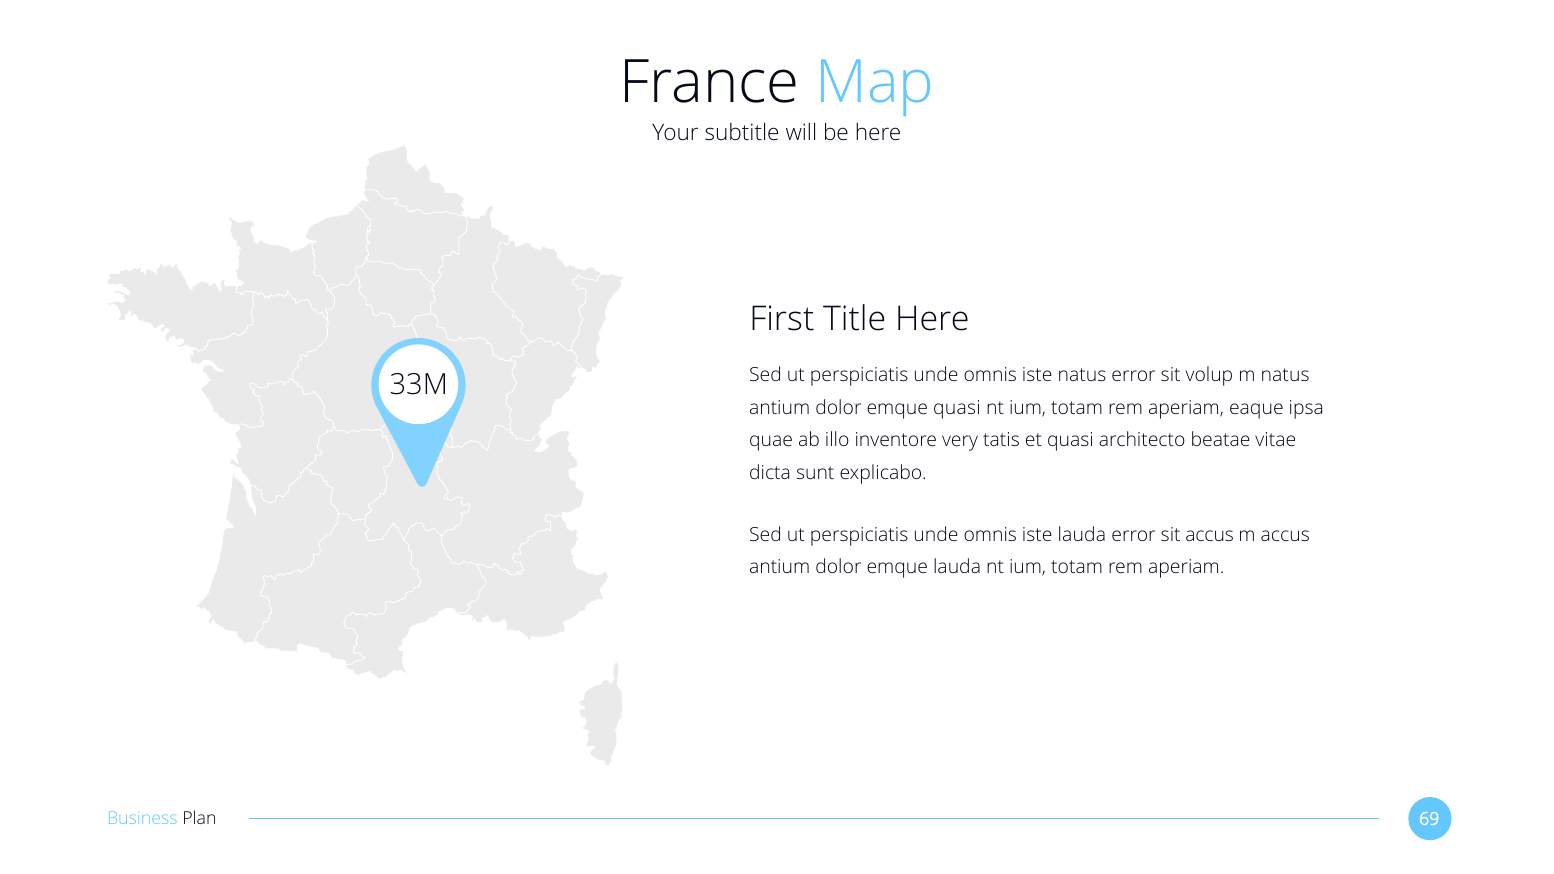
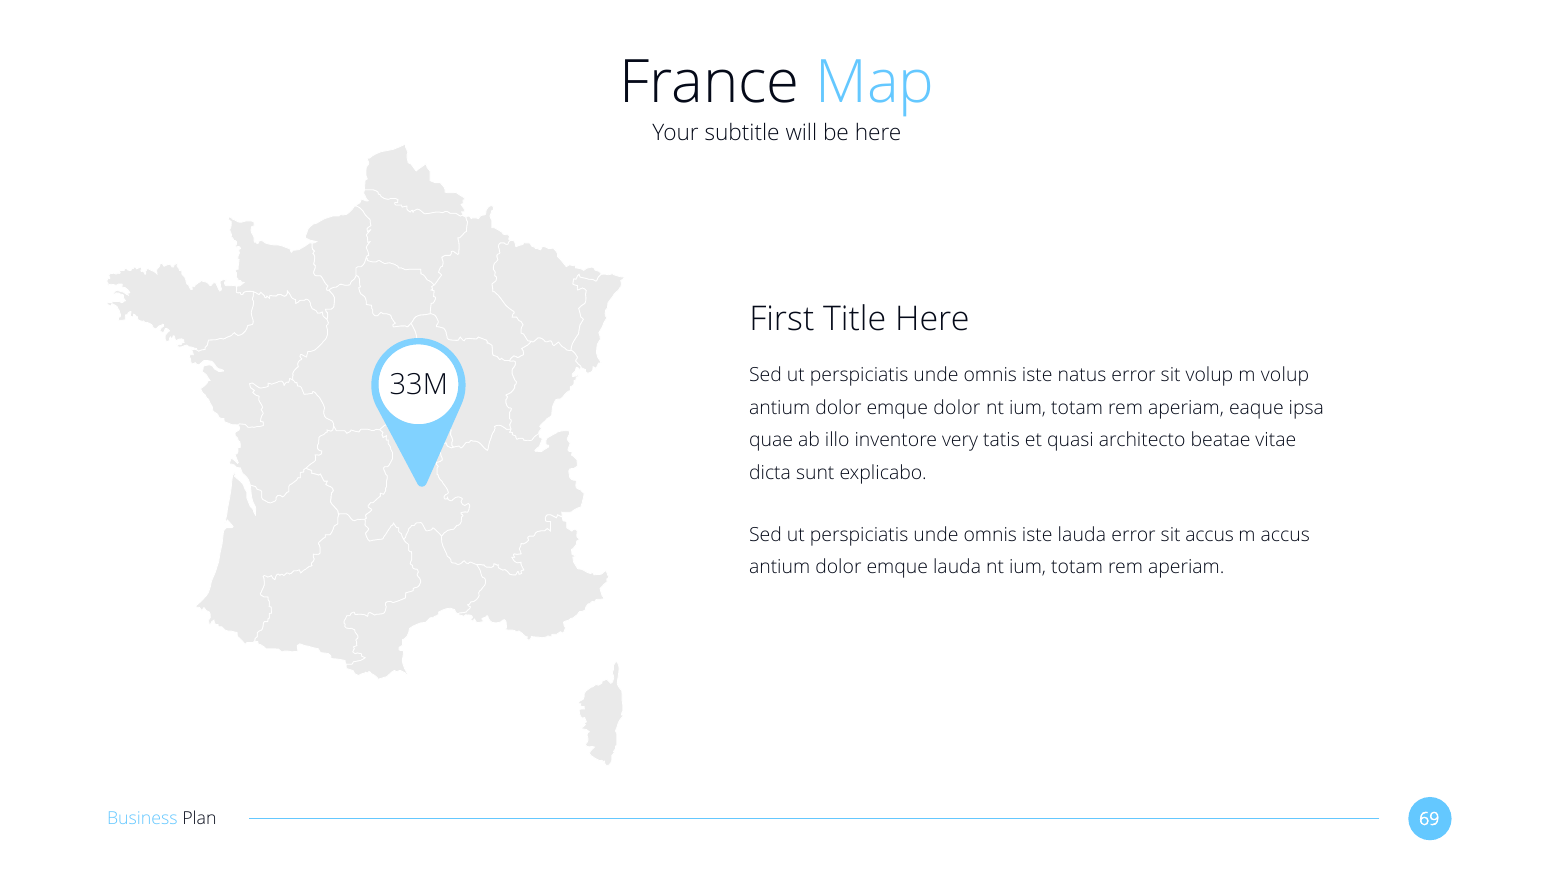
m natus: natus -> volup
emque quasi: quasi -> dolor
